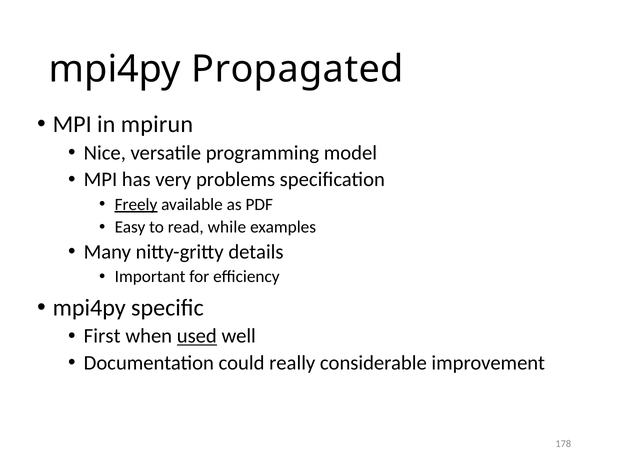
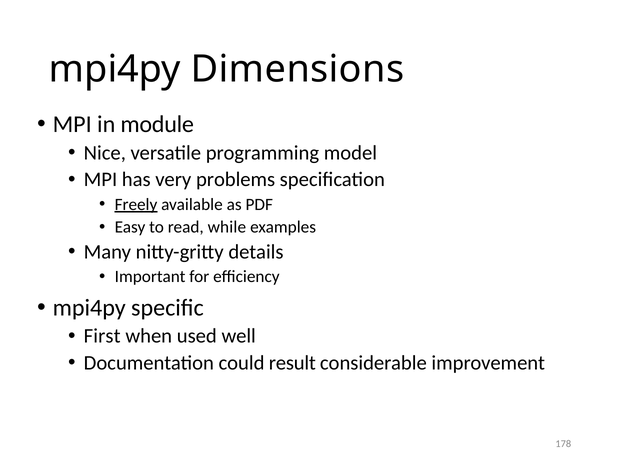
Propagated: Propagated -> Dimensions
mpirun: mpirun -> module
used underline: present -> none
really: really -> result
